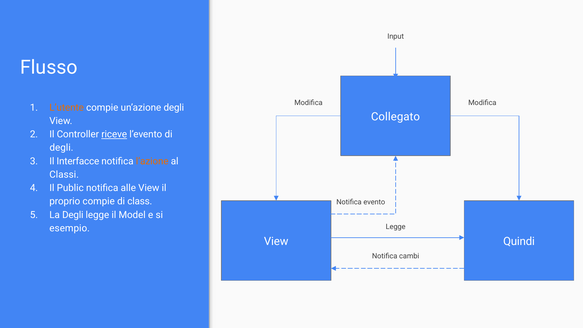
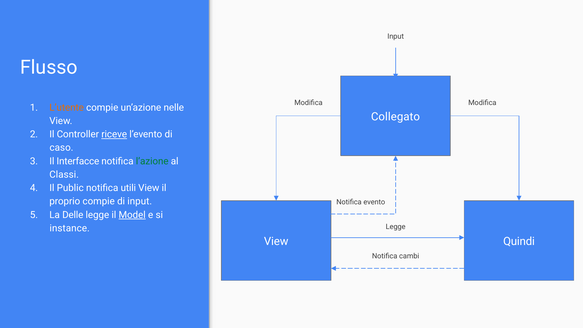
un’azione degli: degli -> nelle
degli at (61, 148): degli -> caso
l’azione colour: orange -> green
alle: alle -> utili
di class: class -> input
La Degli: Degli -> Delle
Model underline: none -> present
esempio: esempio -> instance
